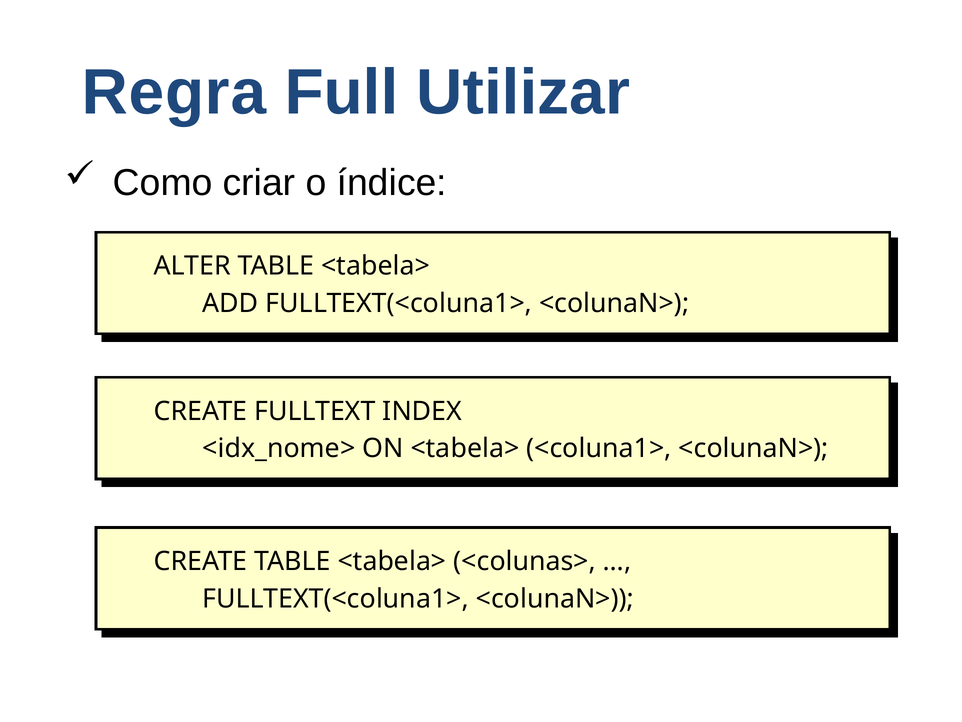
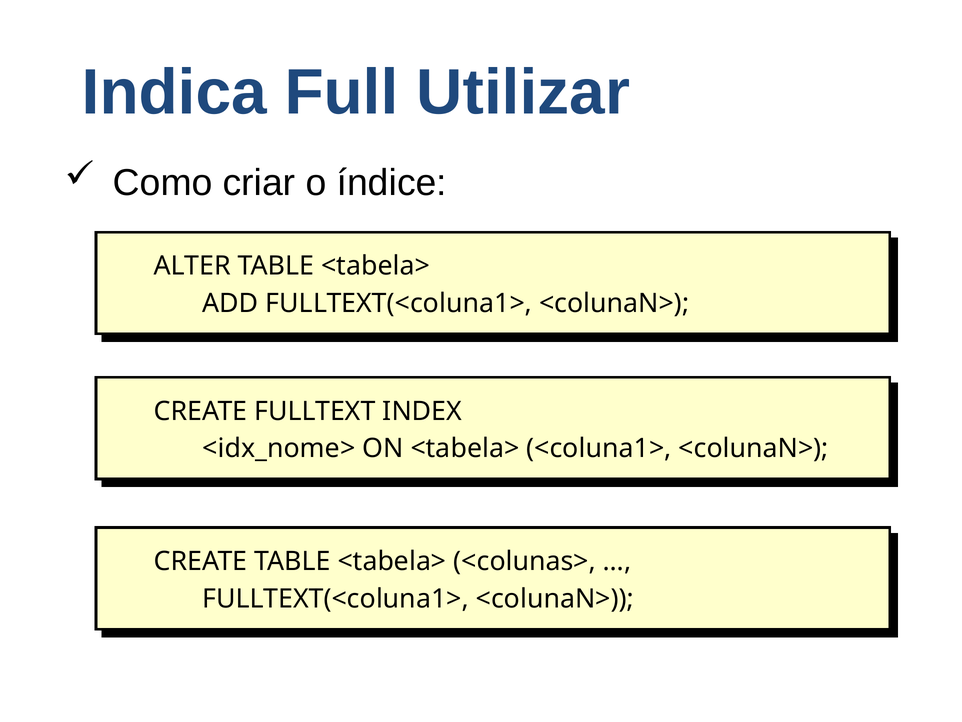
Regra: Regra -> Indica
